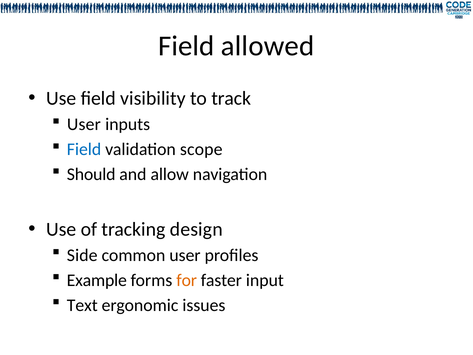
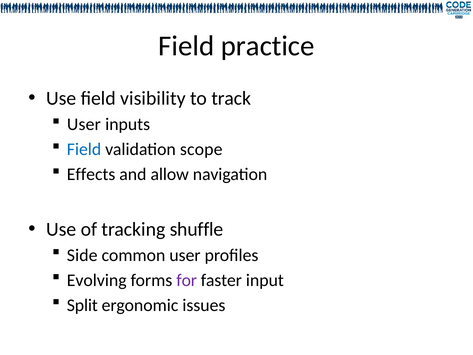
allowed: allowed -> practice
Should: Should -> Effects
design: design -> shuffle
Example: Example -> Evolving
for colour: orange -> purple
Text: Text -> Split
